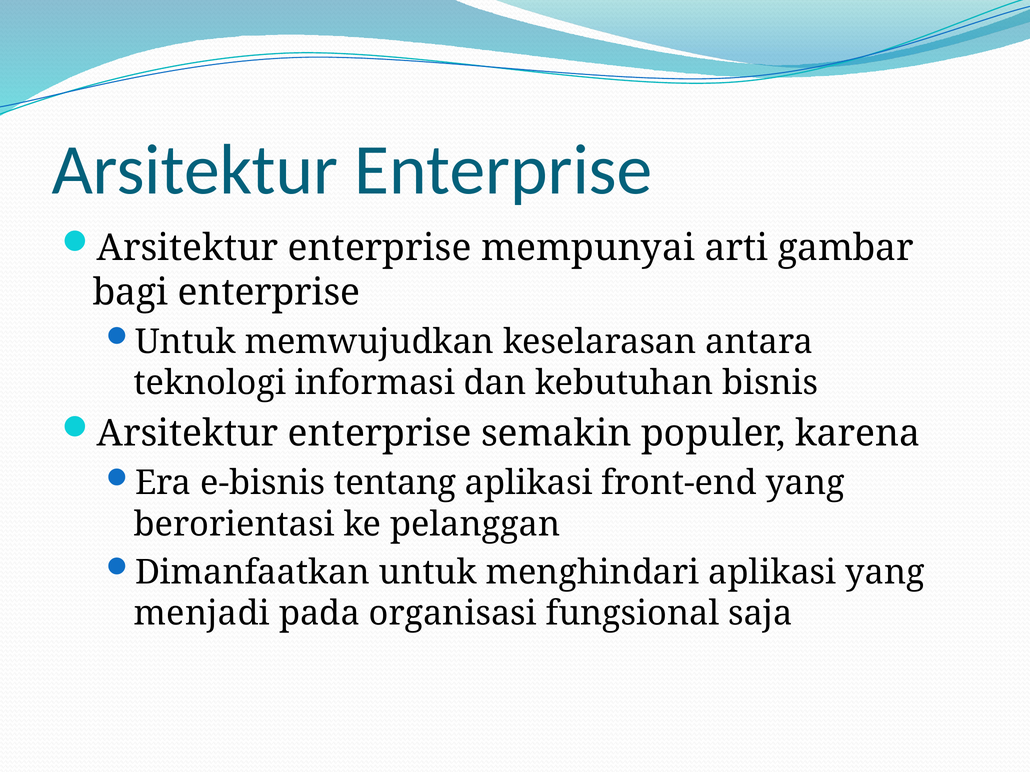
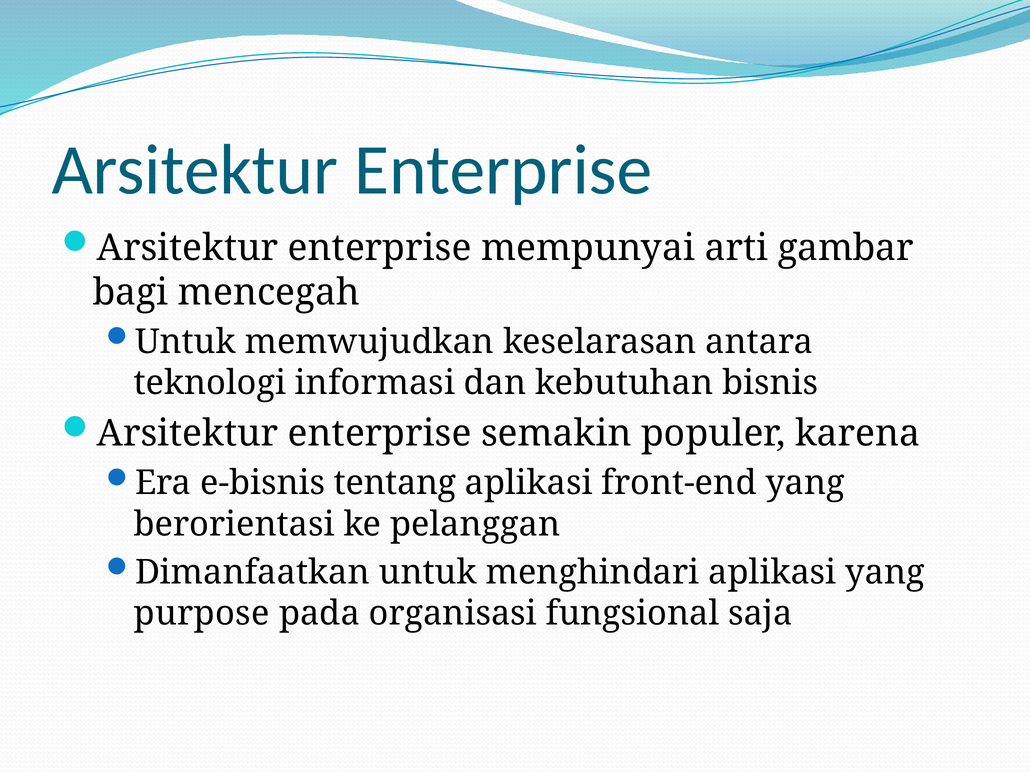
bagi enterprise: enterprise -> mencegah
menjadi: menjadi -> purpose
